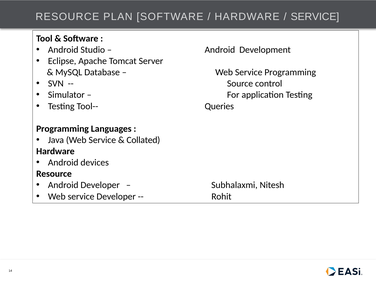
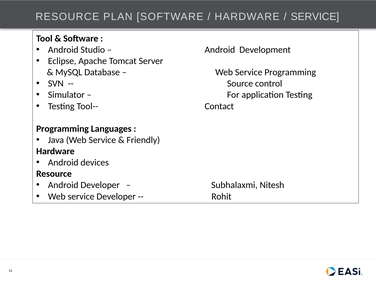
Queries: Queries -> Contact
Collated: Collated -> Friendly
